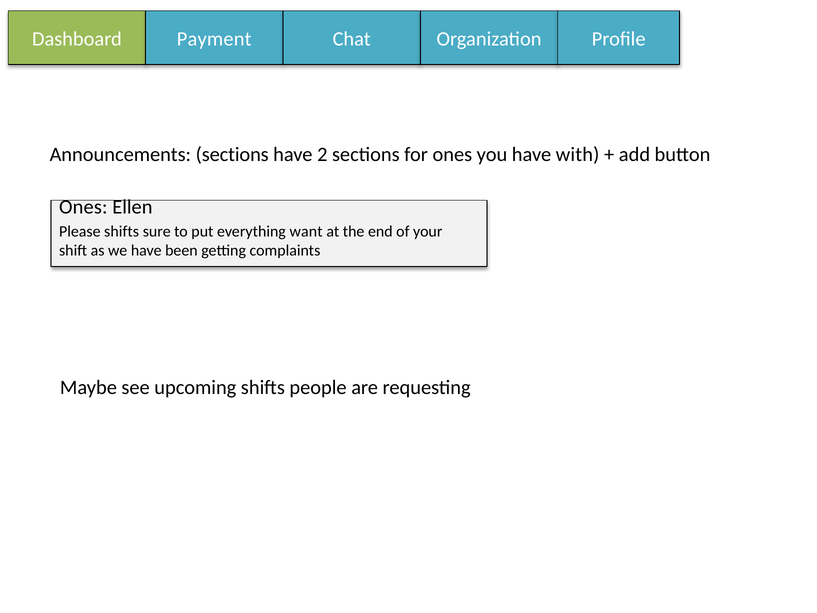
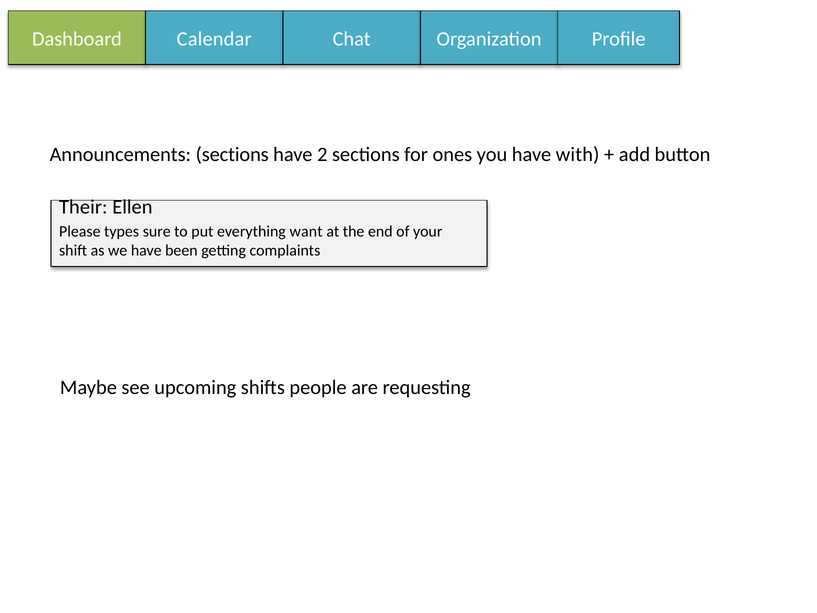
Payment: Payment -> Calendar
Ones at (83, 207): Ones -> Their
Please shifts: shifts -> types
